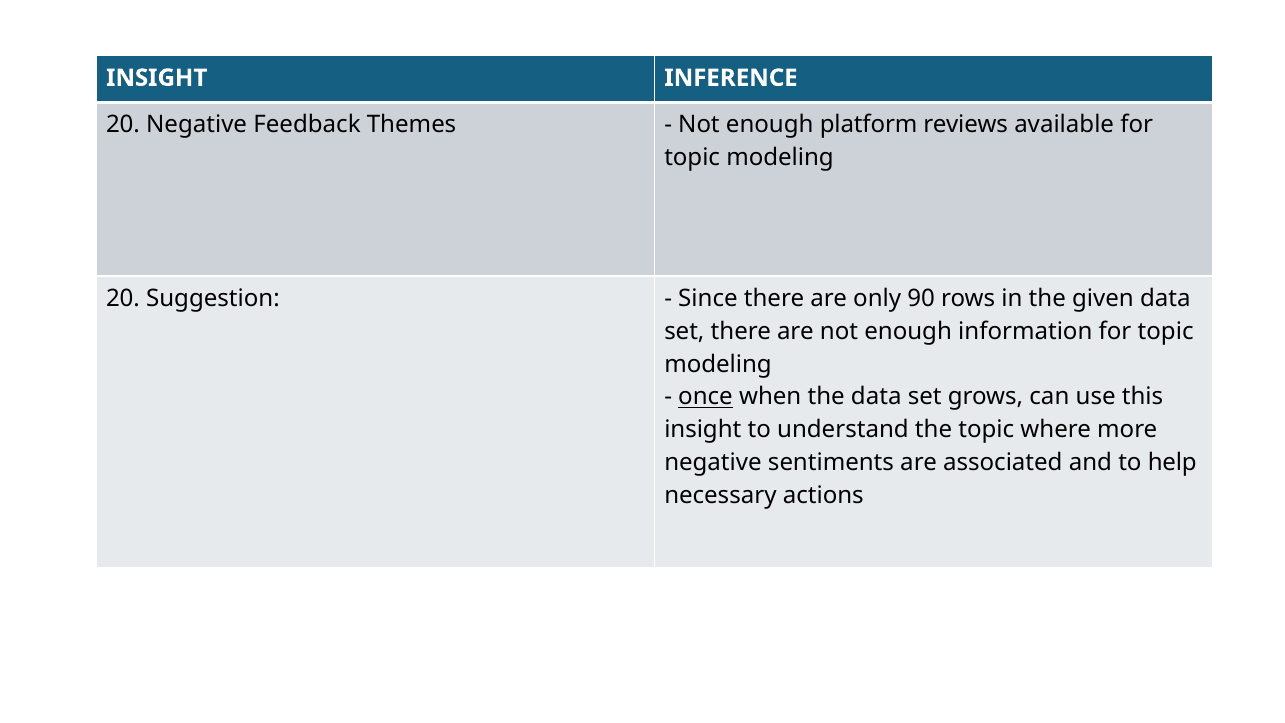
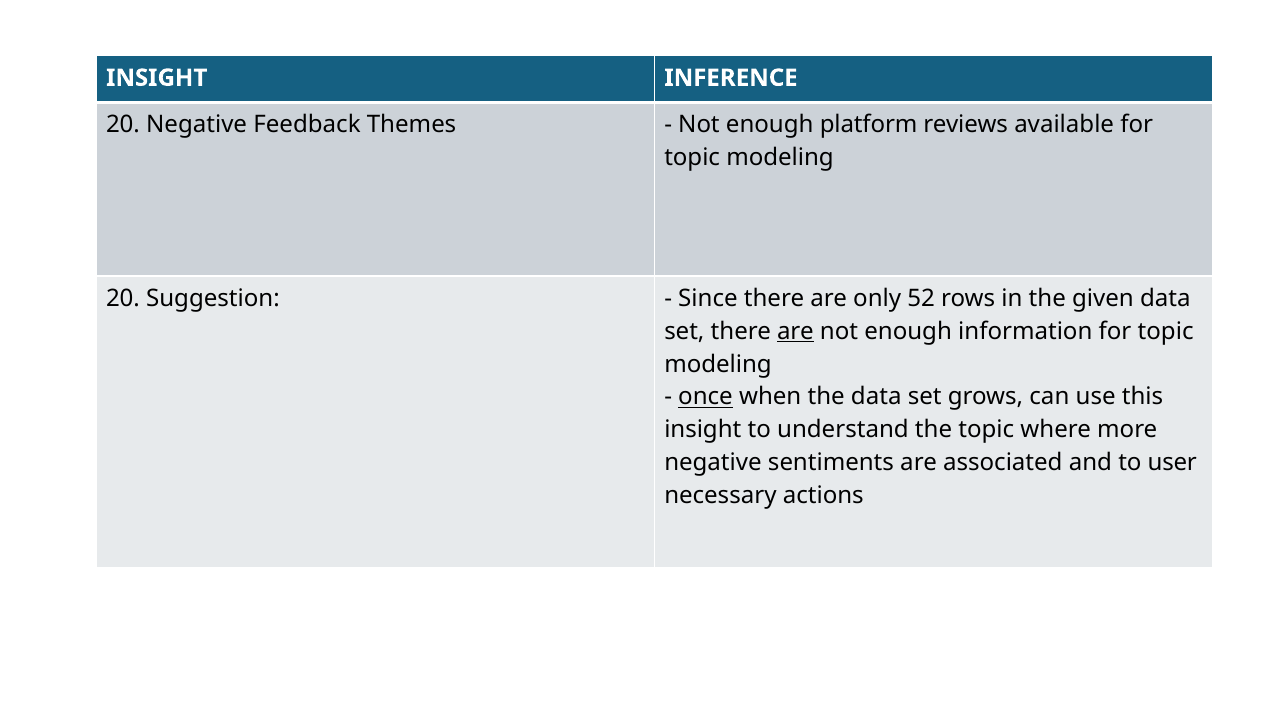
90: 90 -> 52
are at (795, 331) underline: none -> present
help: help -> user
